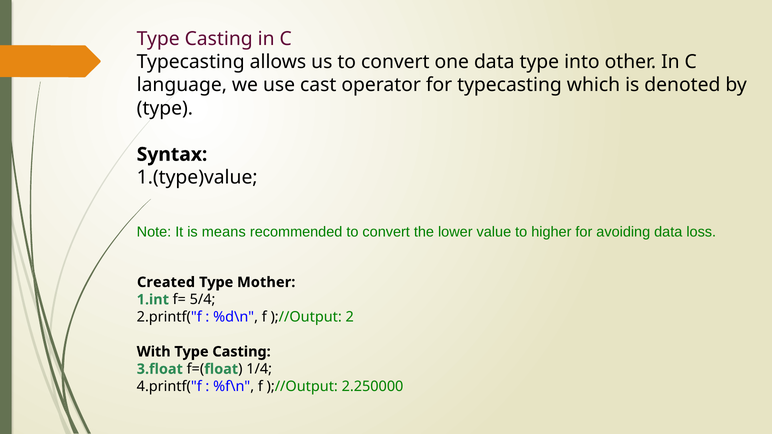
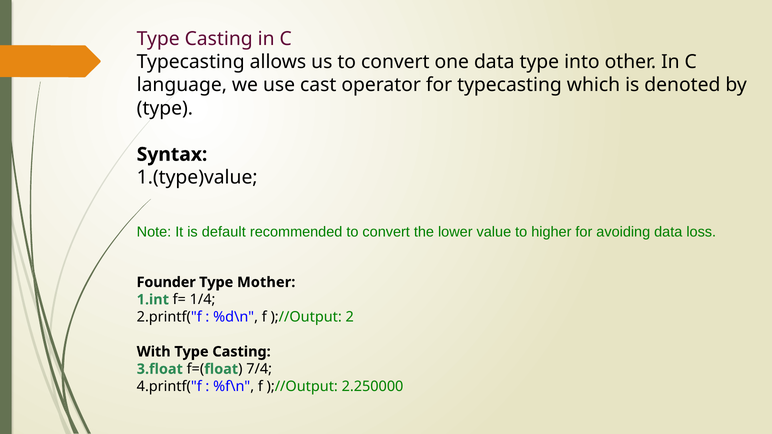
means: means -> default
Created: Created -> Founder
5/4: 5/4 -> 1/4
1/4: 1/4 -> 7/4
